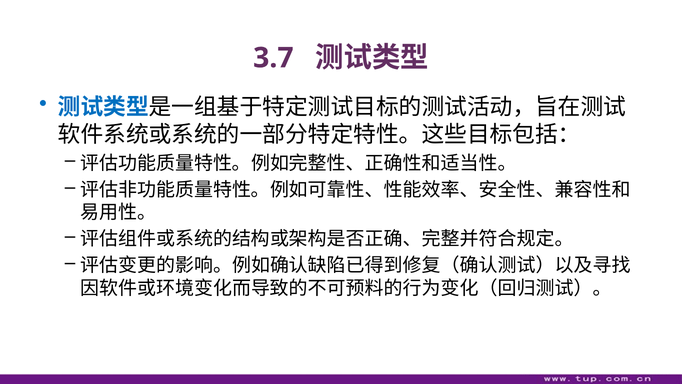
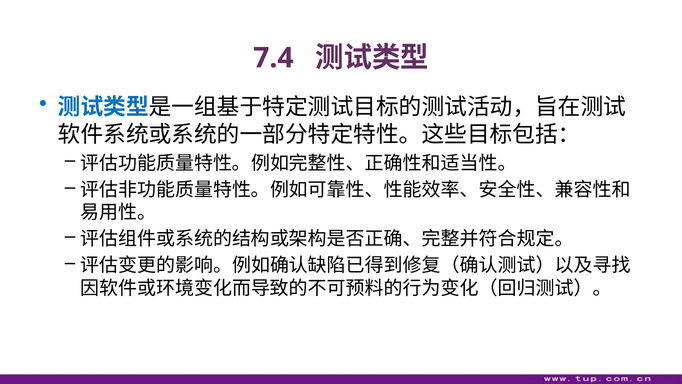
3.7: 3.7 -> 7.4
